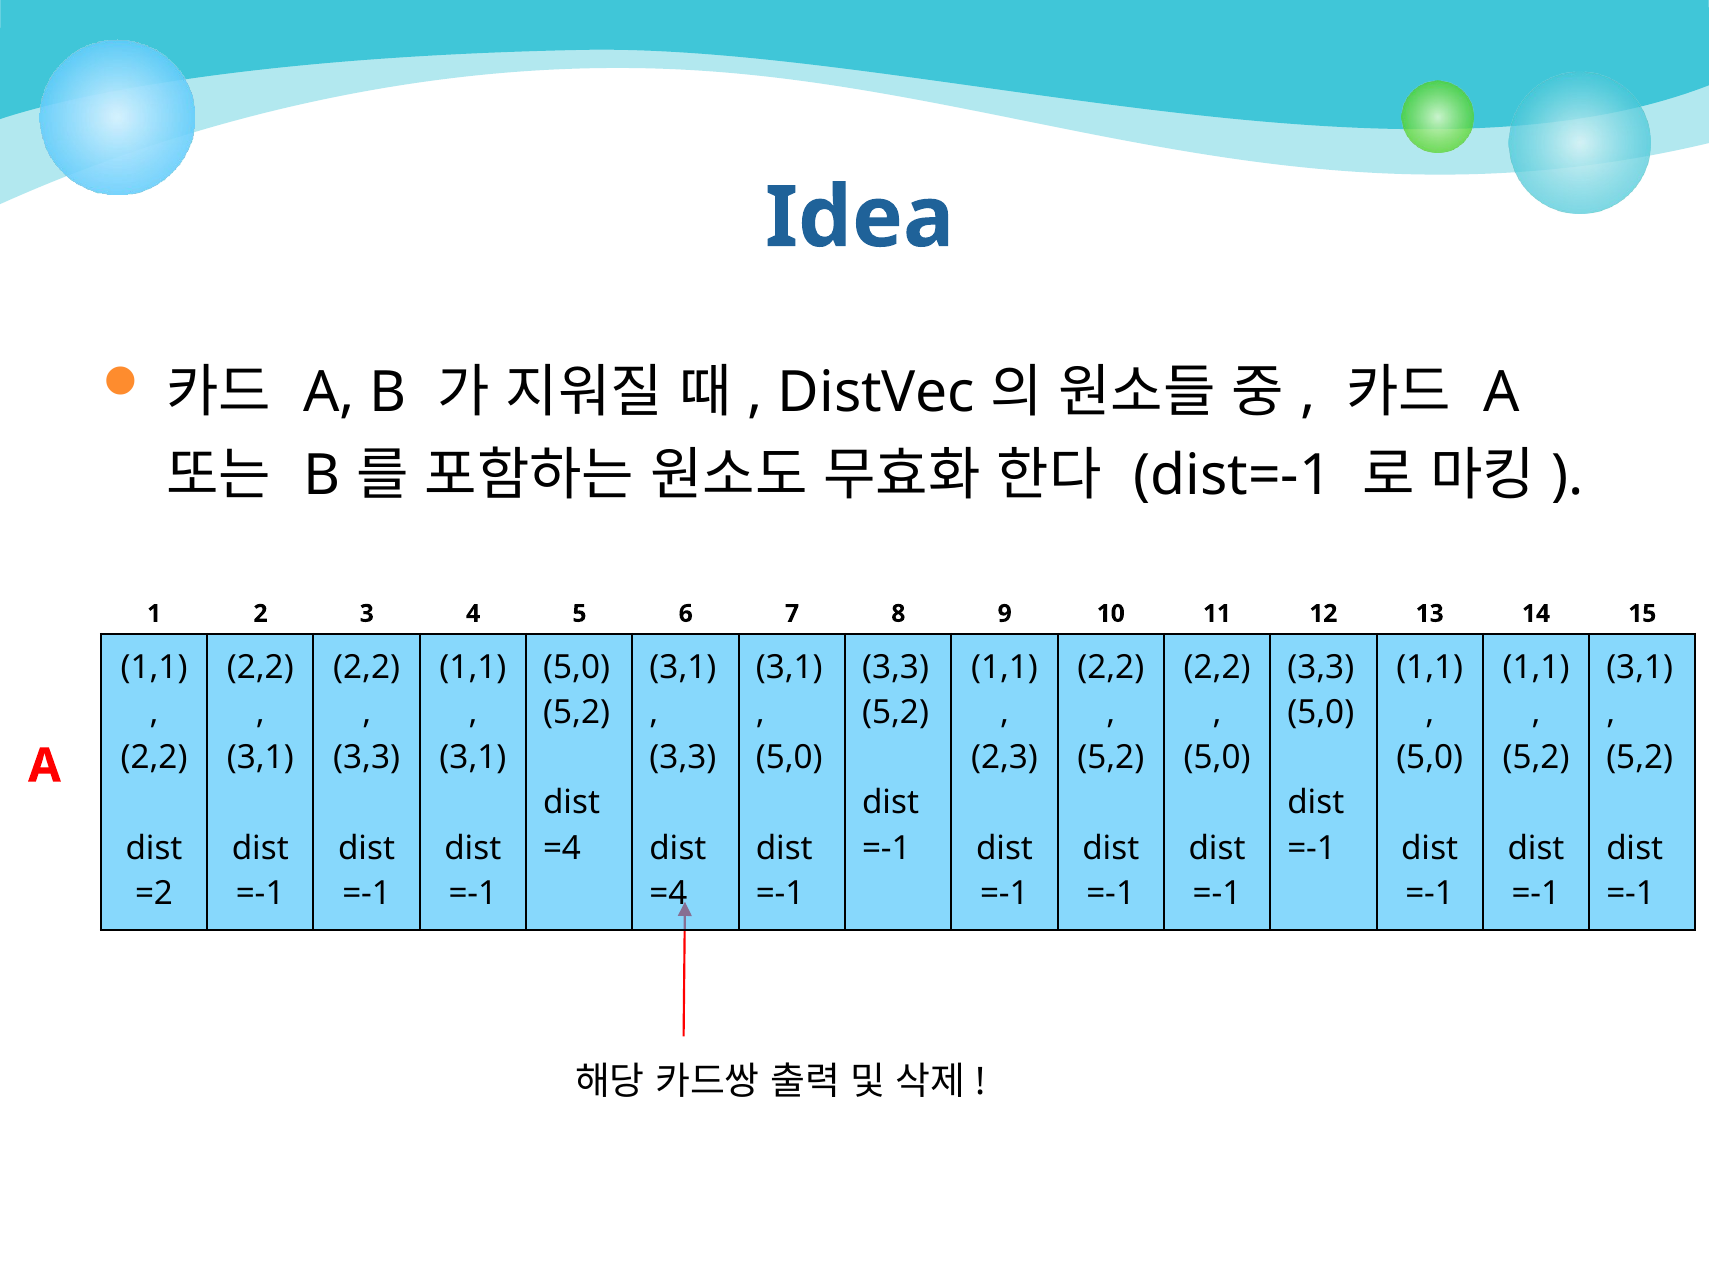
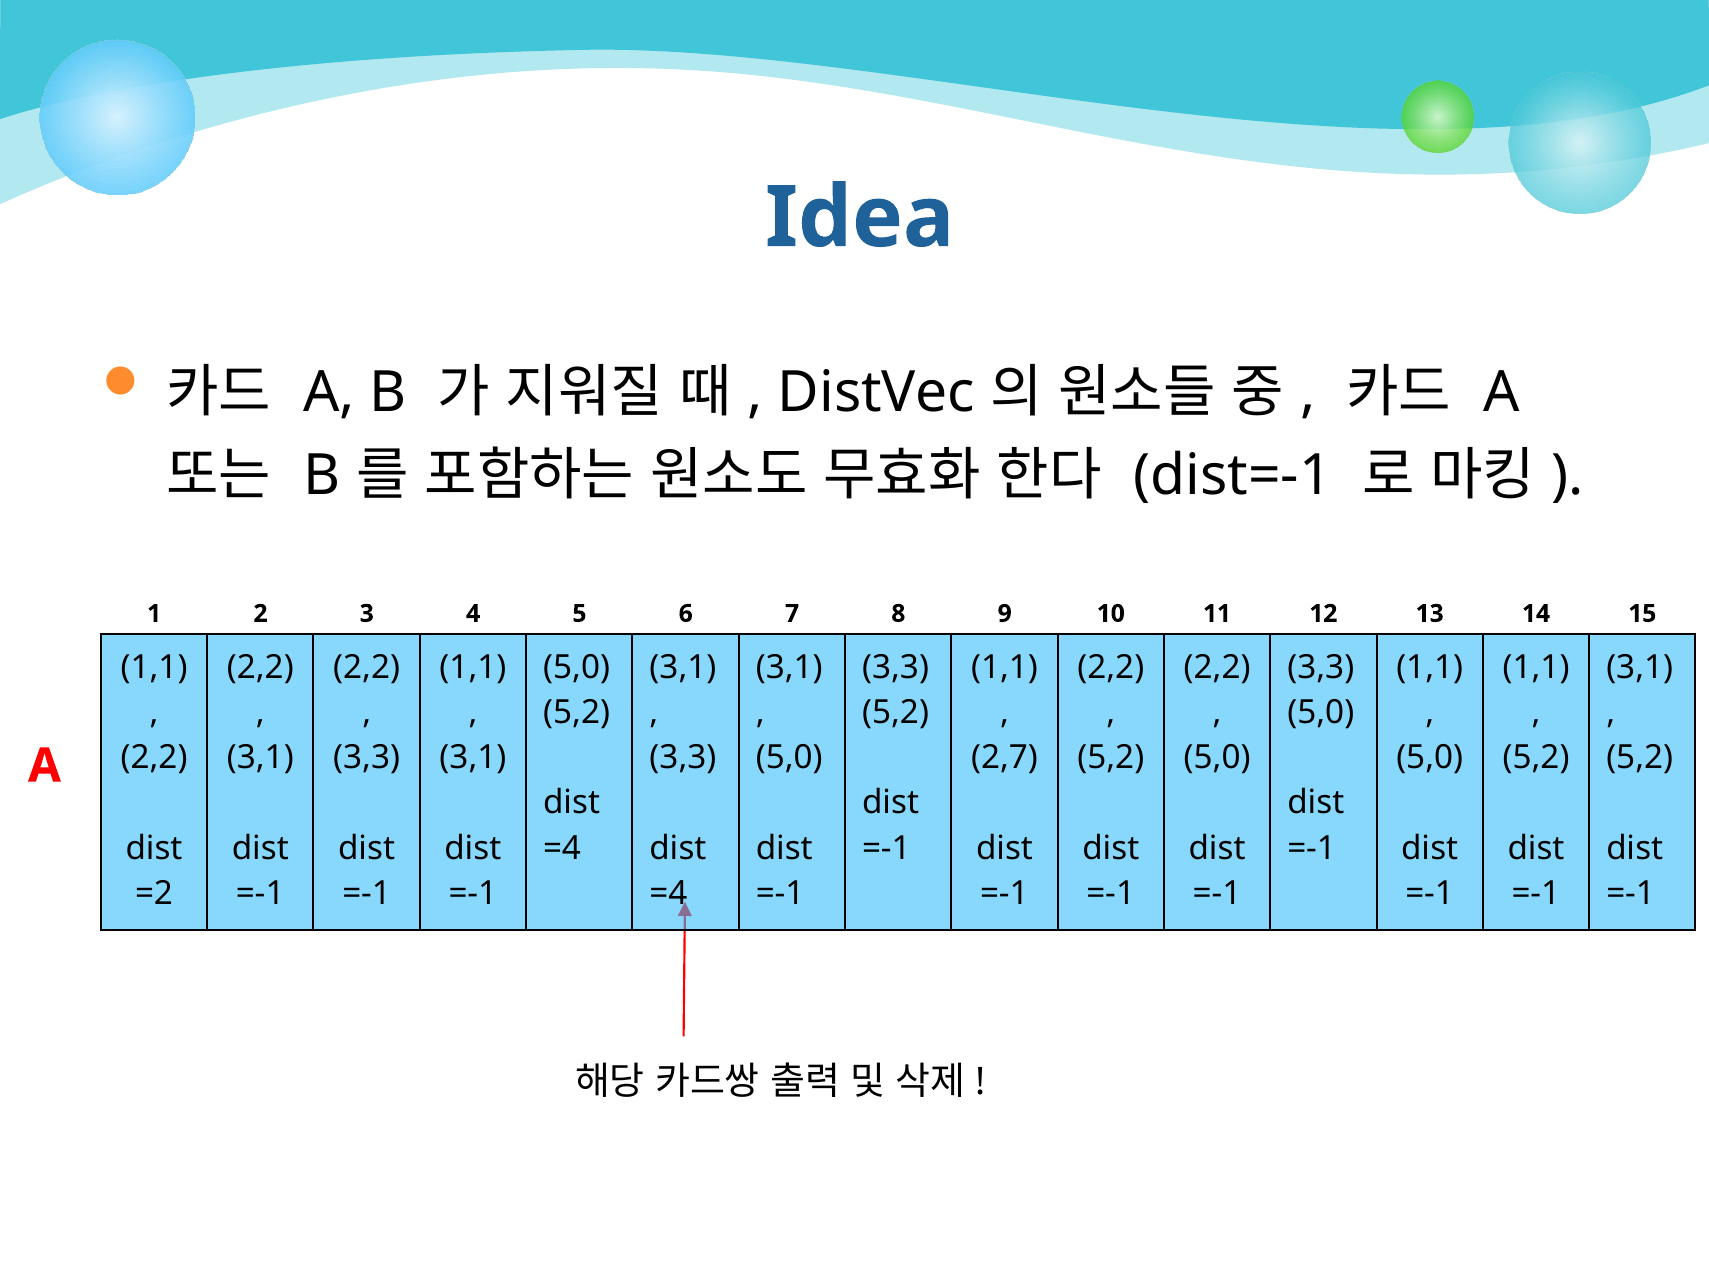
2,3: 2,3 -> 2,7
